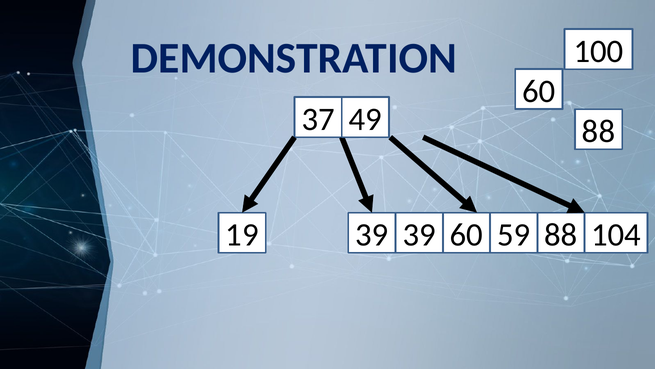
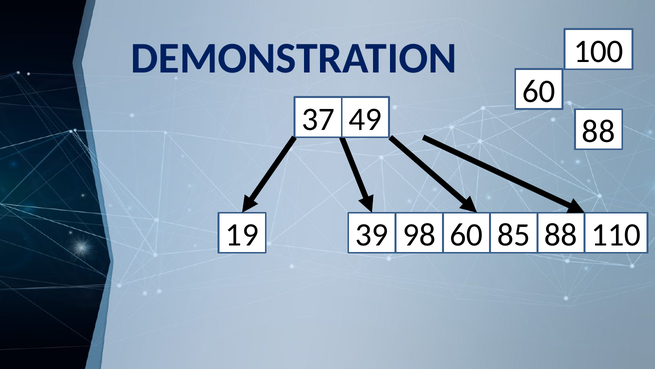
39 39: 39 -> 98
59: 59 -> 85
104: 104 -> 110
